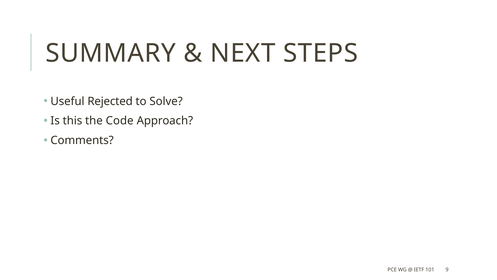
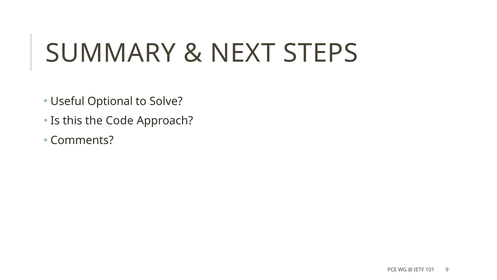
Rejected: Rejected -> Optional
